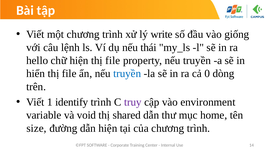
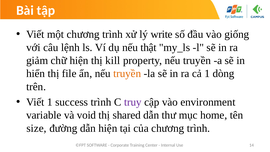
thái: thái -> thật
hello: hello -> giảm
hiện thị file: file -> kill
truyền at (127, 74) colour: blue -> orange
cả 0: 0 -> 1
identify: identify -> success
